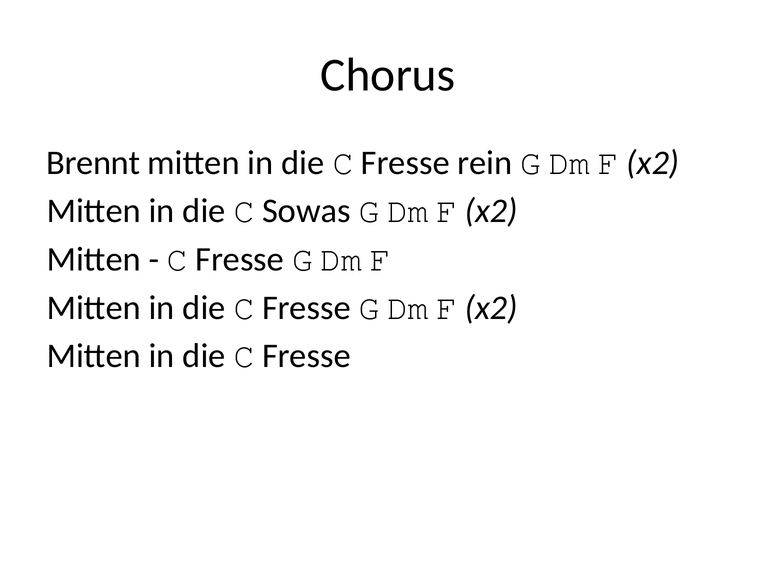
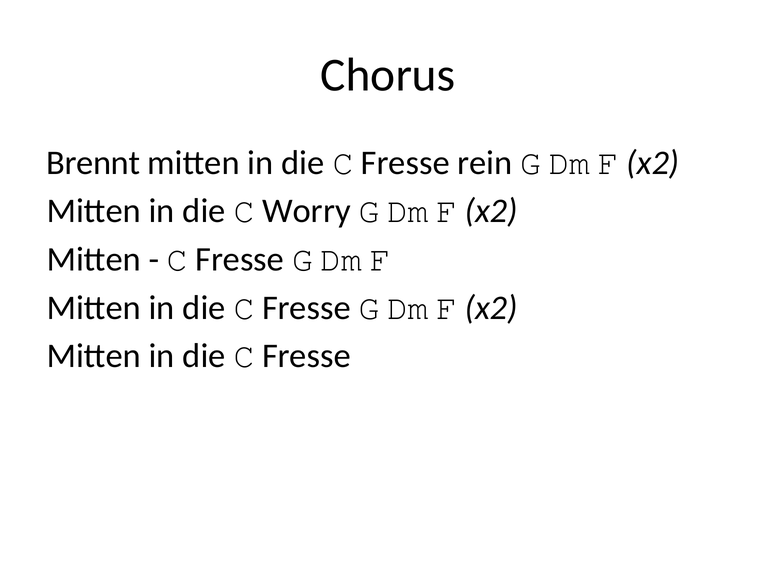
Sowas: Sowas -> Worry
